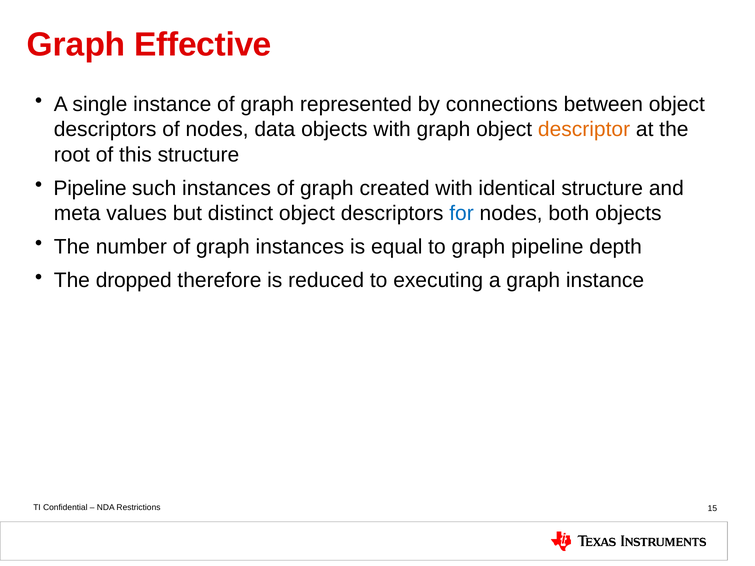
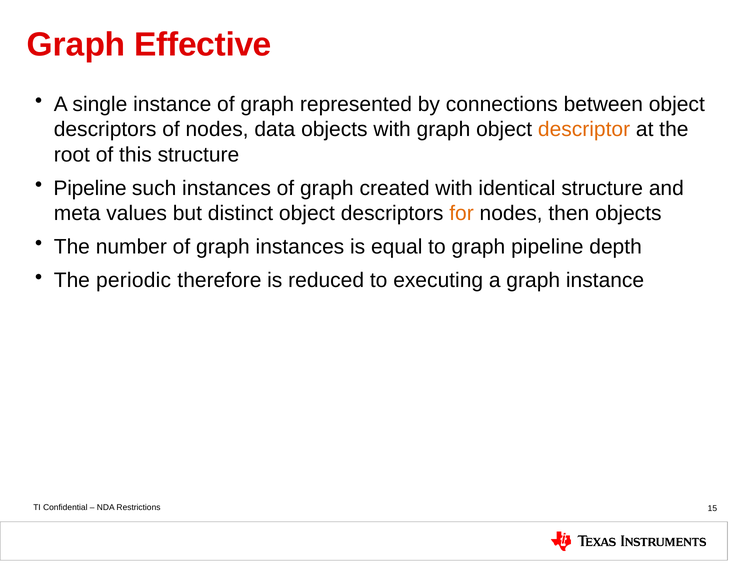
for colour: blue -> orange
both: both -> then
dropped: dropped -> periodic
